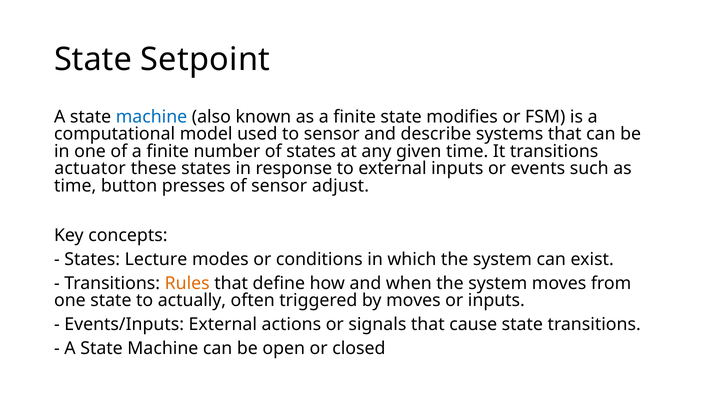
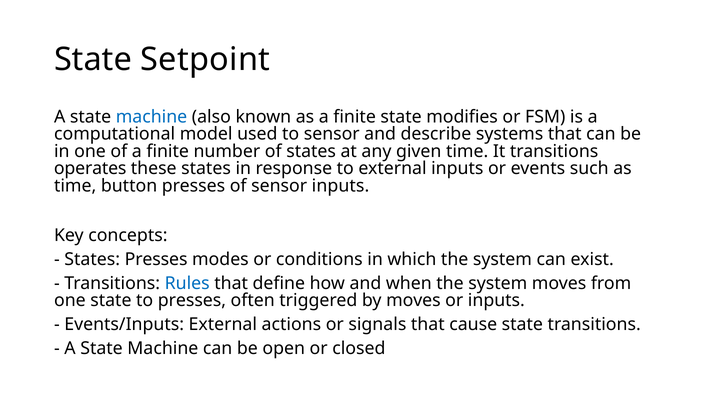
actuator: actuator -> operates
sensor adjust: adjust -> inputs
States Lecture: Lecture -> Presses
Rules colour: orange -> blue
to actually: actually -> presses
